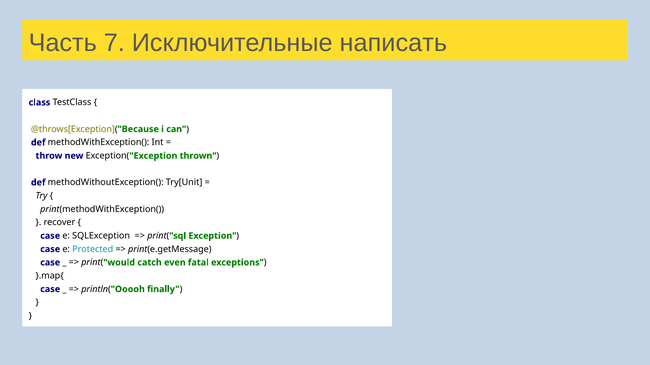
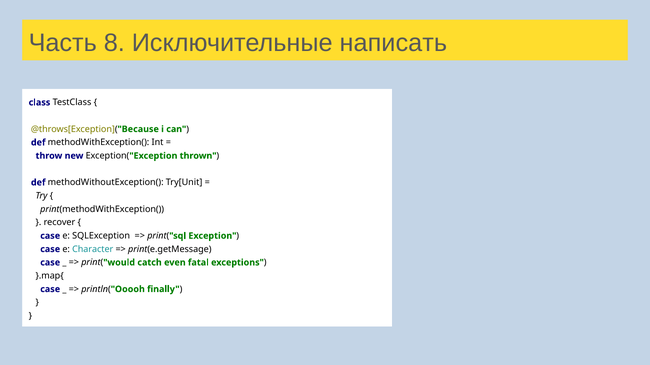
7: 7 -> 8
Protected: Protected -> Character
